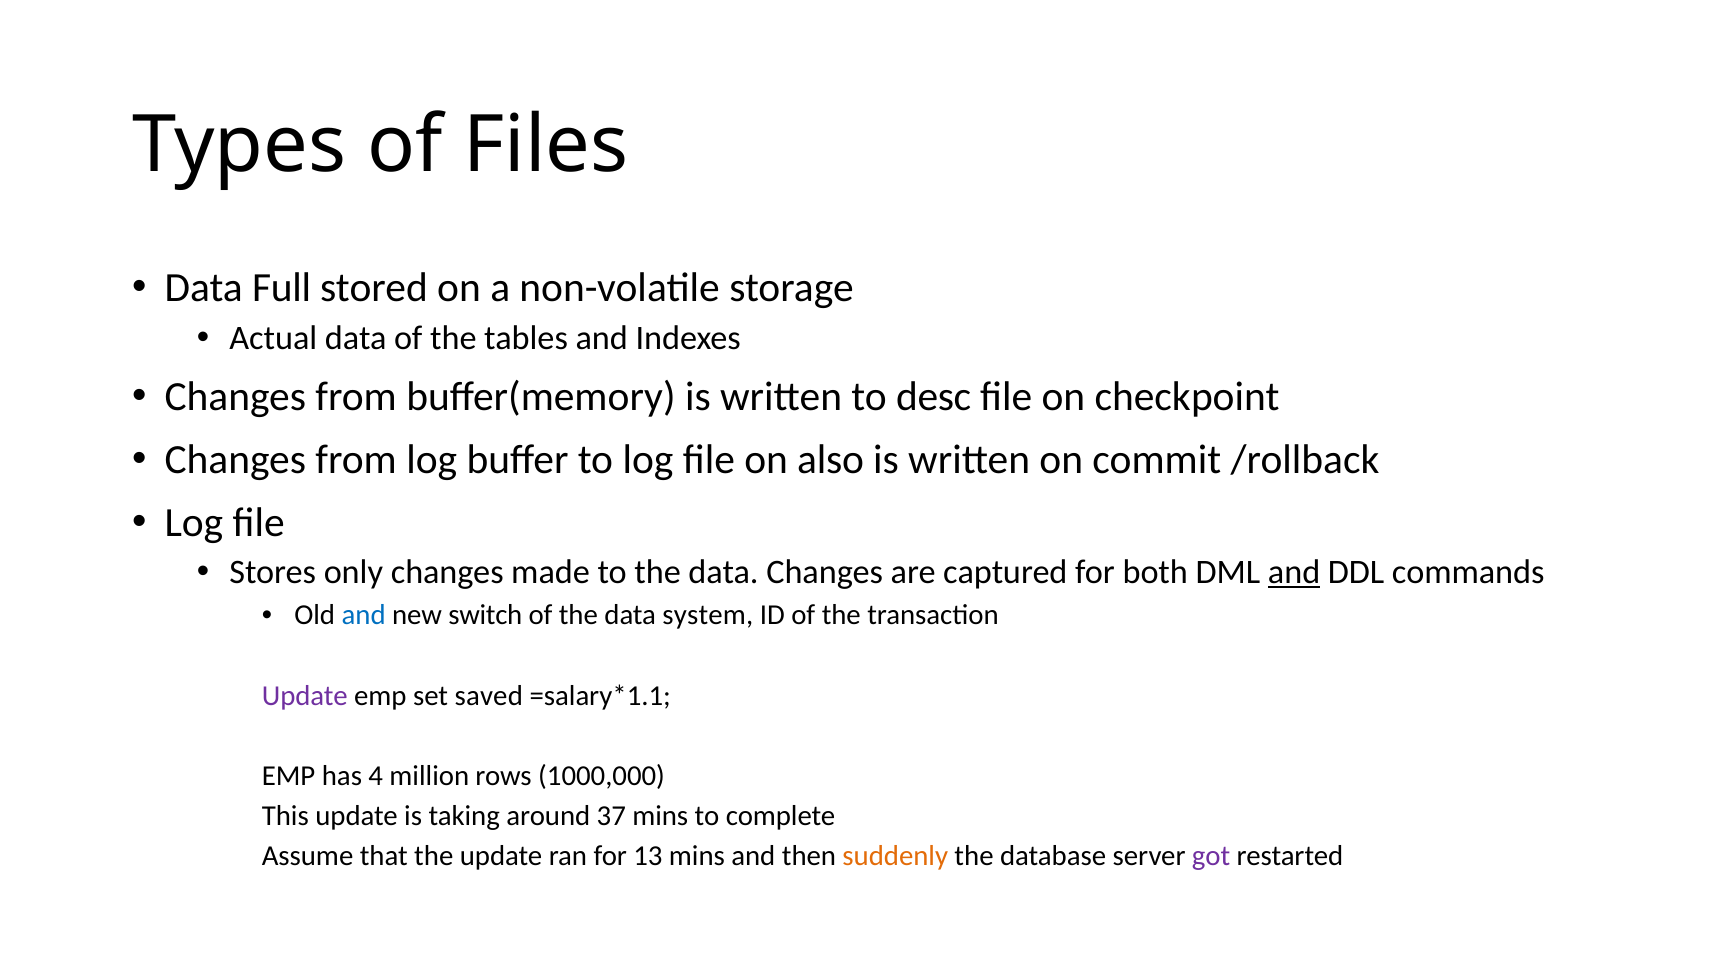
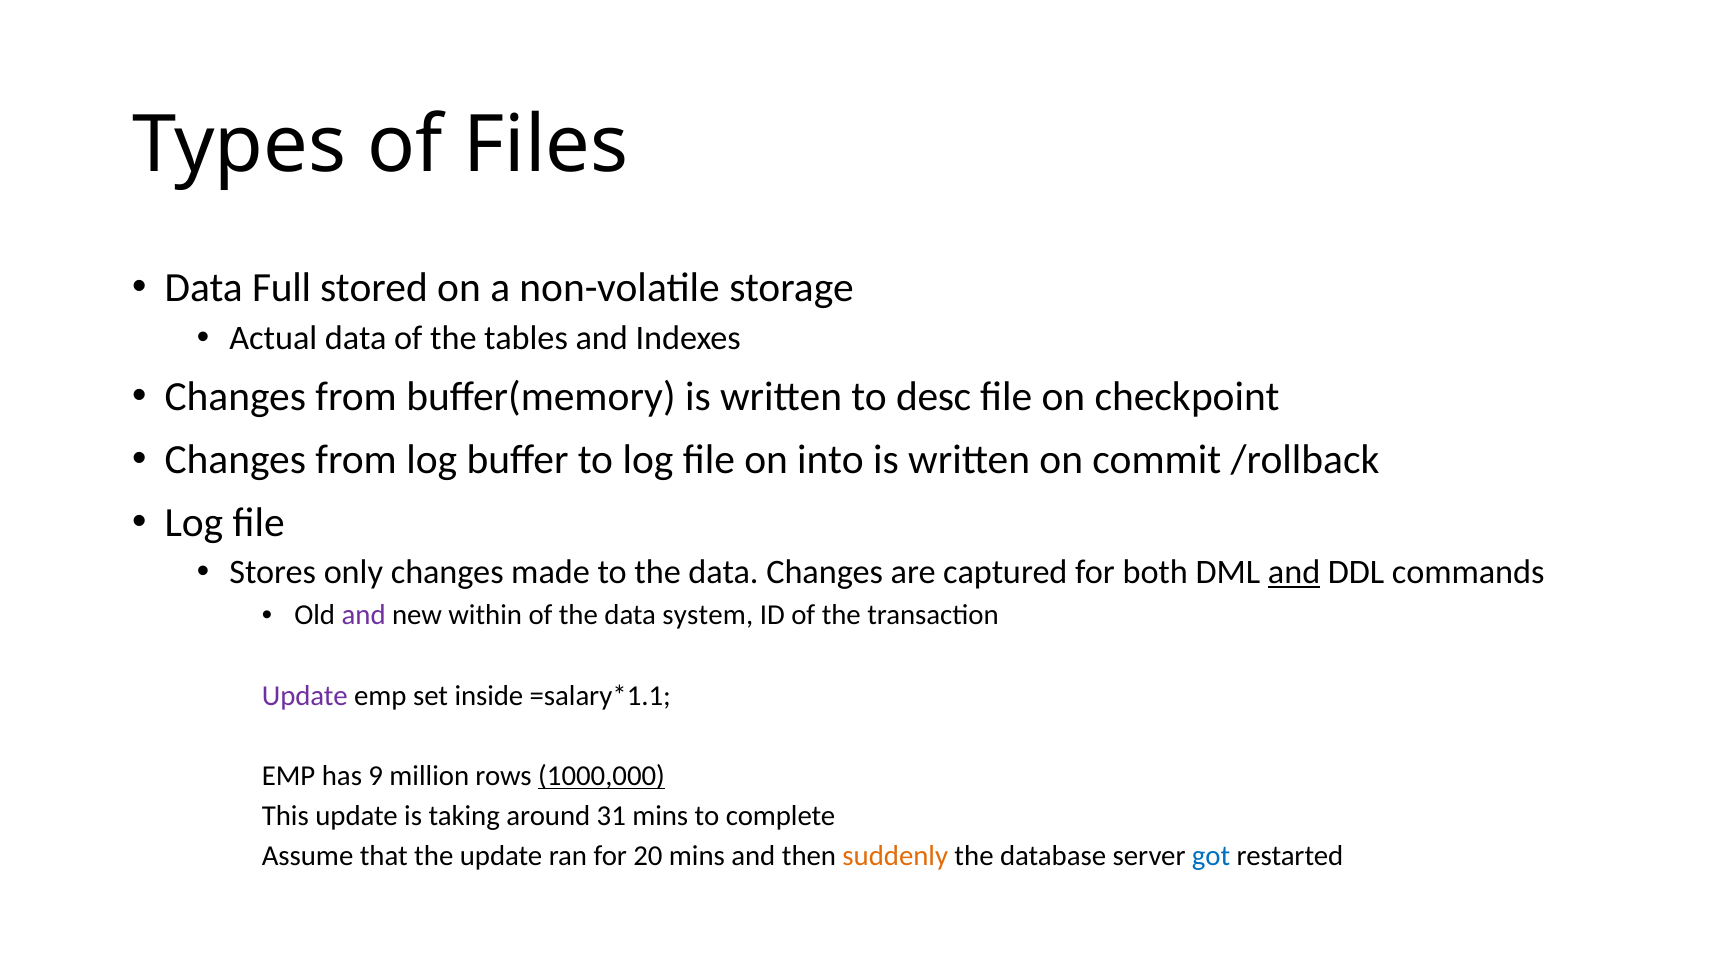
also: also -> into
and at (364, 616) colour: blue -> purple
switch: switch -> within
saved: saved -> inside
4: 4 -> 9
1000,000 underline: none -> present
37: 37 -> 31
13: 13 -> 20
got colour: purple -> blue
